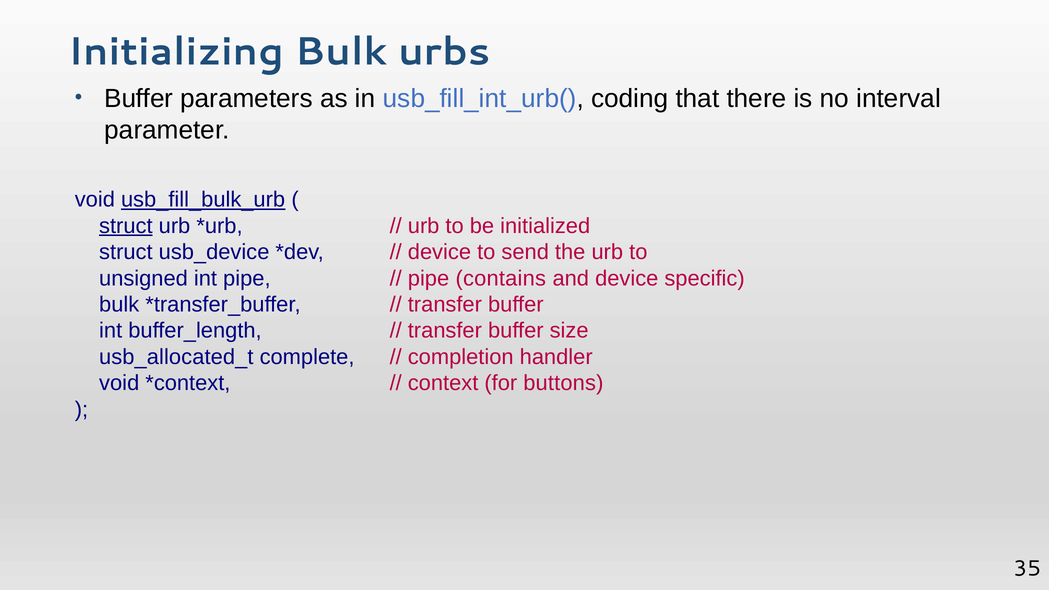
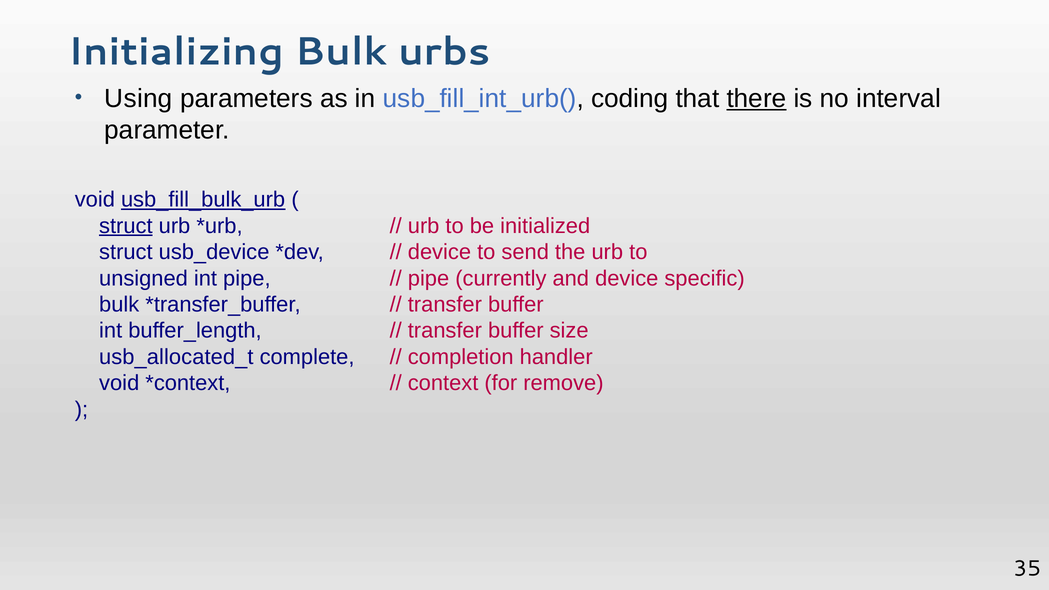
Buffer at (139, 99): Buffer -> Using
there underline: none -> present
contains: contains -> currently
buttons: buttons -> remove
